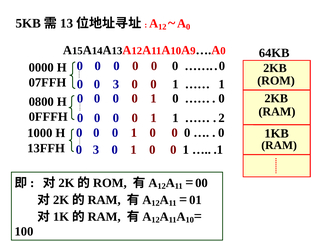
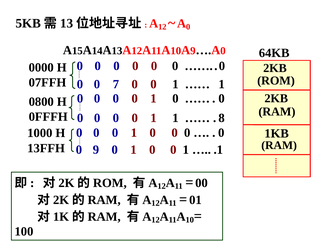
0 0 3: 3 -> 7
2: 2 -> 8
3 at (96, 150): 3 -> 9
